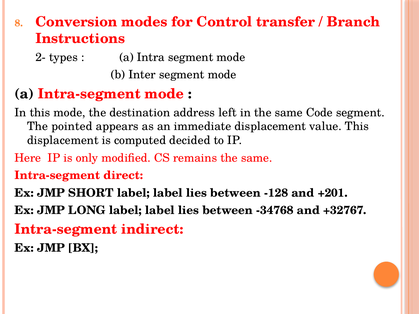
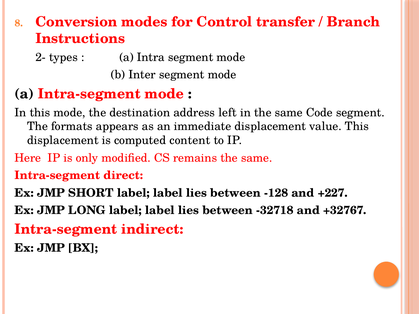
pointed: pointed -> formats
decided: decided -> content
+201: +201 -> +227
-34768: -34768 -> -32718
